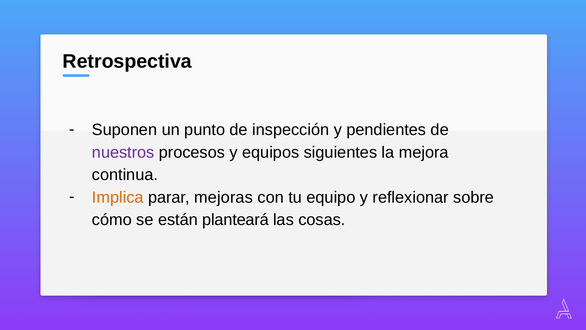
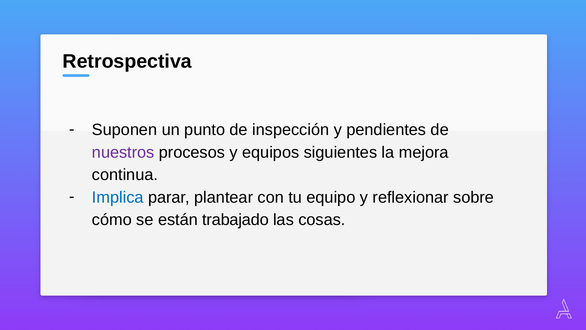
Implica colour: orange -> blue
mejoras: mejoras -> plantear
planteará: planteará -> trabajado
